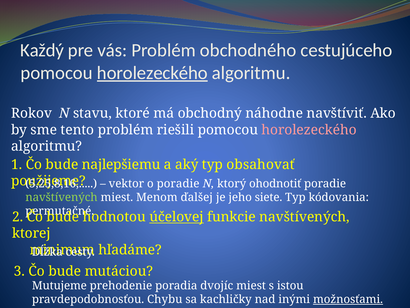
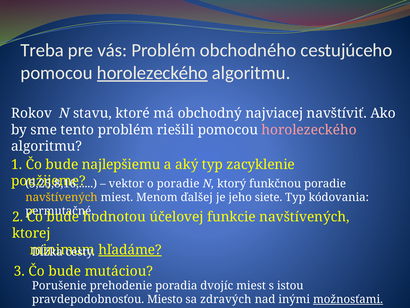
Každý: Každý -> Treba
náhodne: náhodne -> najviacej
obsahovať: obsahovať -> zacyklenie
ohodnotiť: ohodnotiť -> funkčnou
navštívených at (61, 197) colour: light green -> yellow
účelovej underline: present -> none
hľadáme underline: none -> present
Mutujeme: Mutujeme -> Porušenie
Chybu: Chybu -> Miesto
kachličky: kachličky -> zdravých
